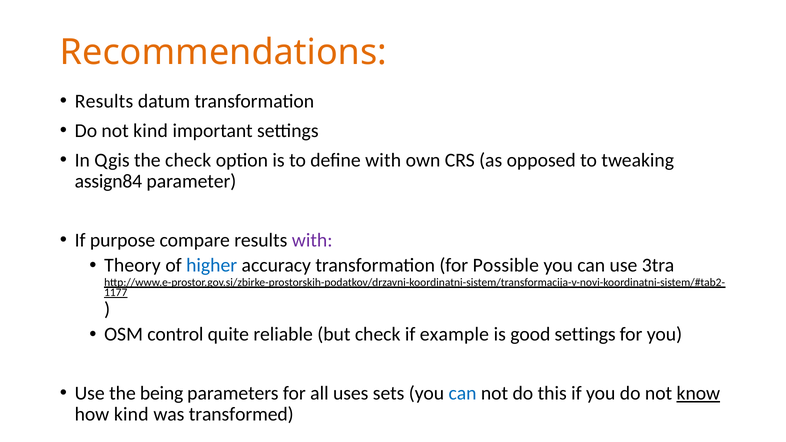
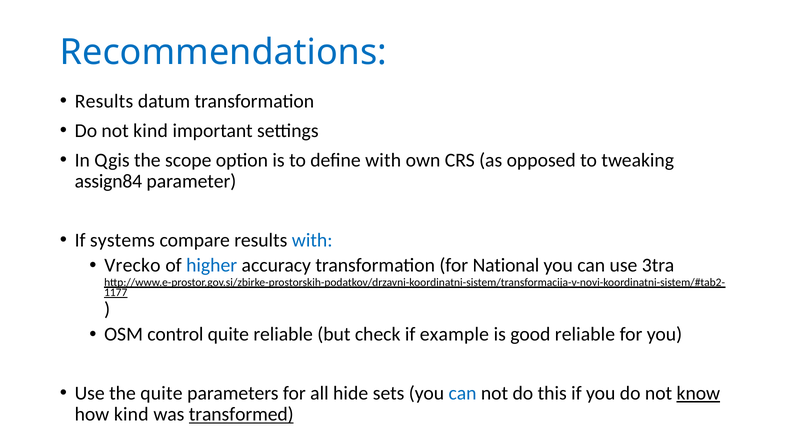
Recommendations colour: orange -> blue
the check: check -> scope
purpose: purpose -> systems
with at (312, 240) colour: purple -> blue
Theory: Theory -> Vrecko
Possible: Possible -> National
good settings: settings -> reliable
the being: being -> quite
uses: uses -> hide
transformed underline: none -> present
